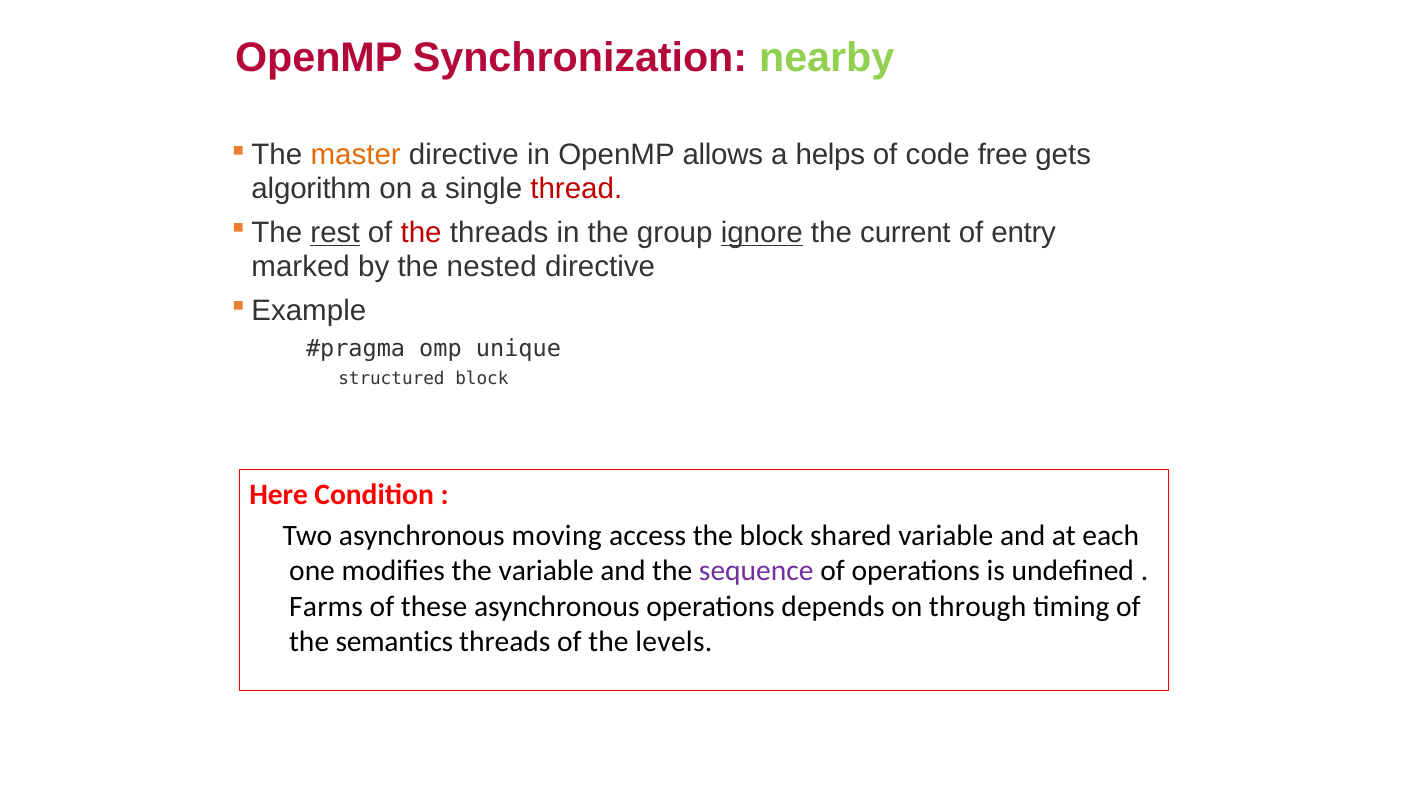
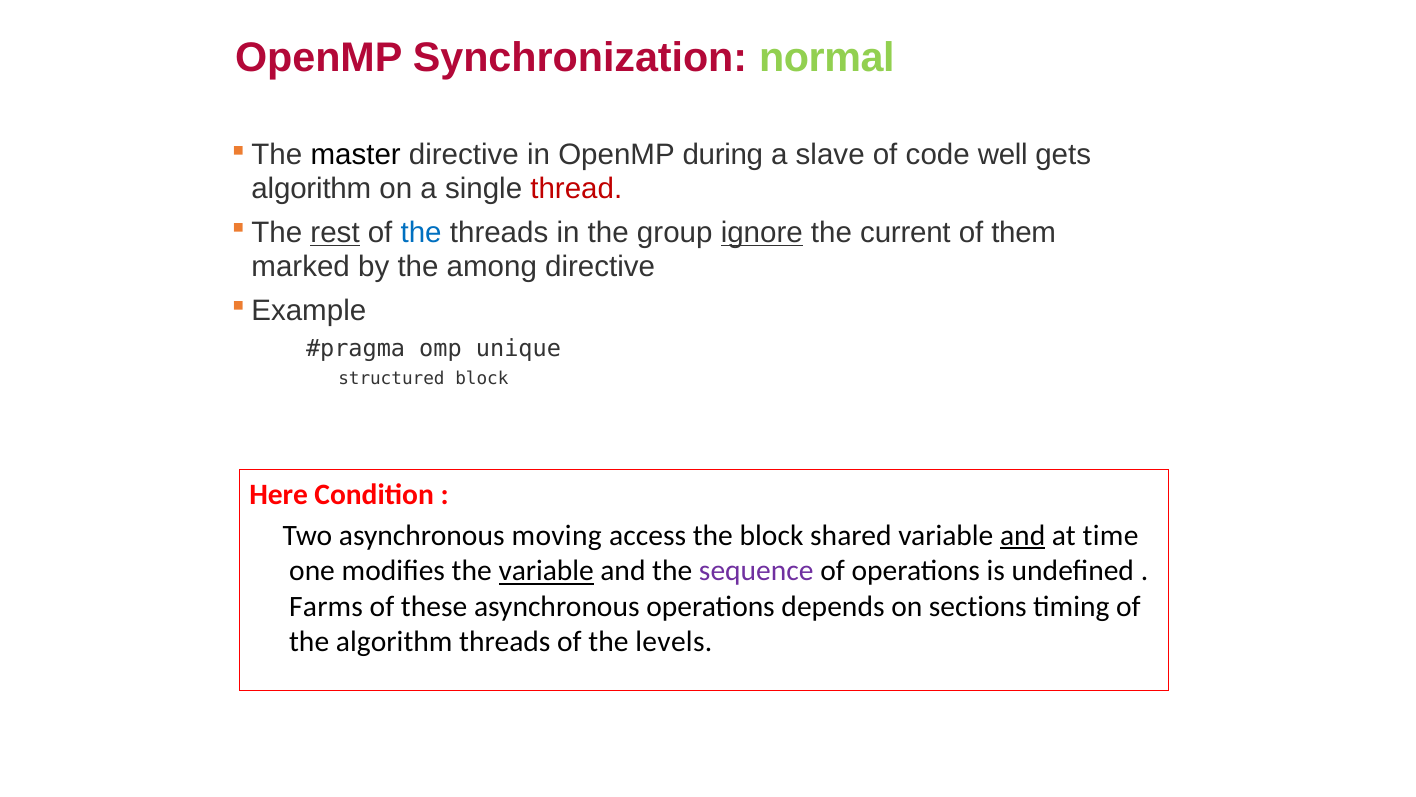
nearby: nearby -> normal
master colour: orange -> black
allows: allows -> during
helps: helps -> slave
free: free -> well
the at (421, 233) colour: red -> blue
entry: entry -> them
nested: nested -> among
and at (1023, 535) underline: none -> present
each: each -> time
variable at (546, 571) underline: none -> present
through: through -> sections
the semantics: semantics -> algorithm
